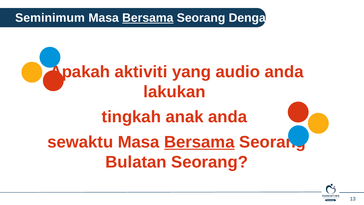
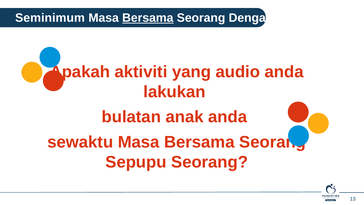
tingkah: tingkah -> bulatan
Bersama at (199, 142) underline: present -> none
Bulatan: Bulatan -> Sepupu
